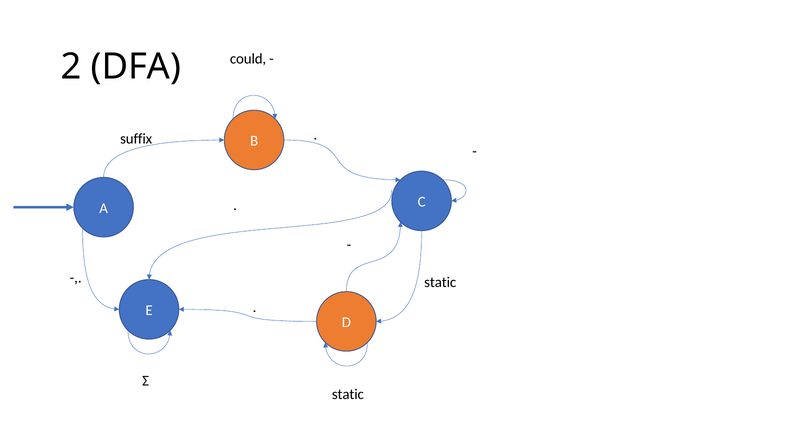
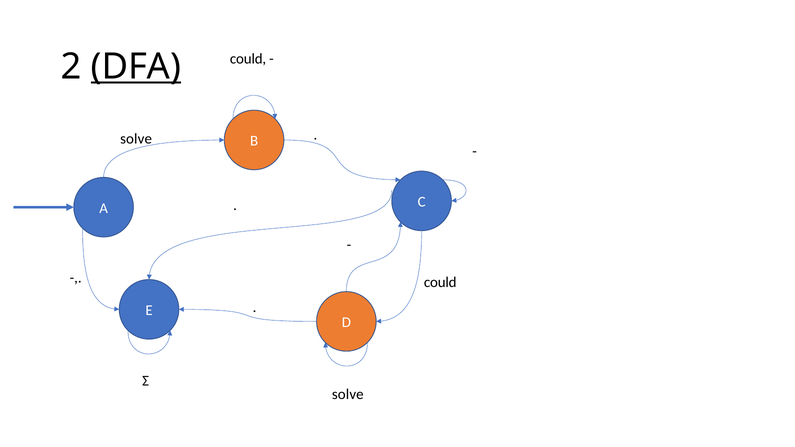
DFA underline: none -> present
suffix at (136, 139): suffix -> solve
static at (440, 283): static -> could
static at (348, 394): static -> solve
